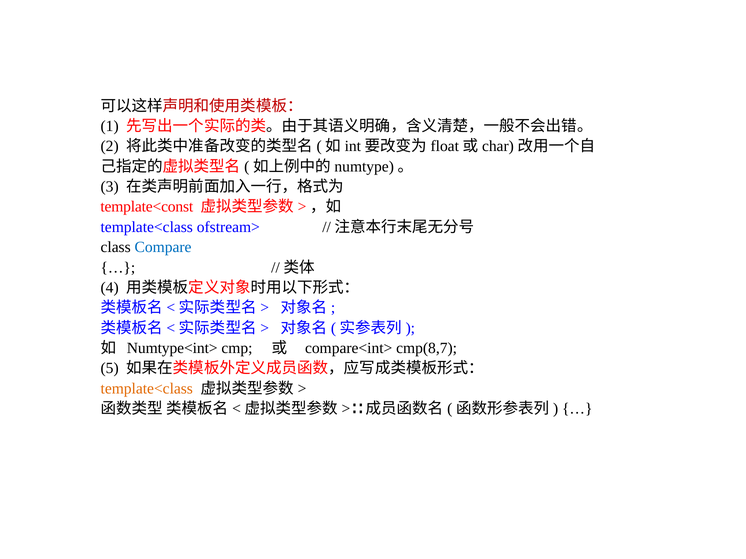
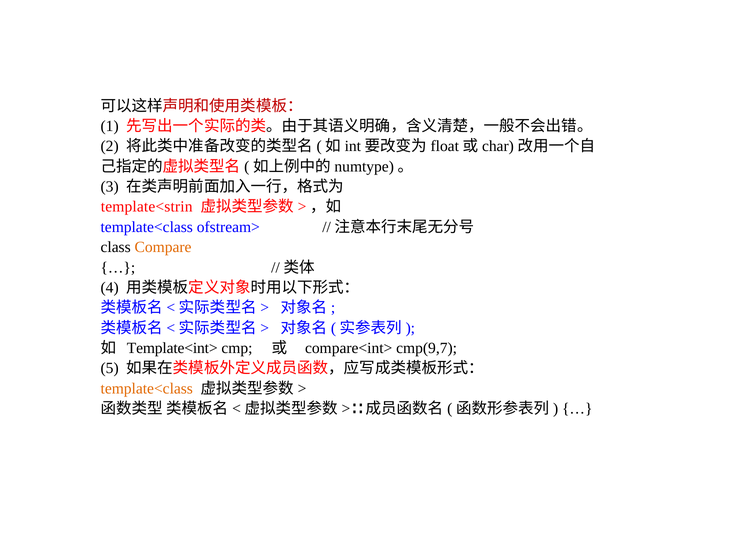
template<const: template<const -> template<strin
Compare colour: blue -> orange
Numtype<int>: Numtype<int> -> Template<int>
cmp(8,7: cmp(8,7 -> cmp(9,7
